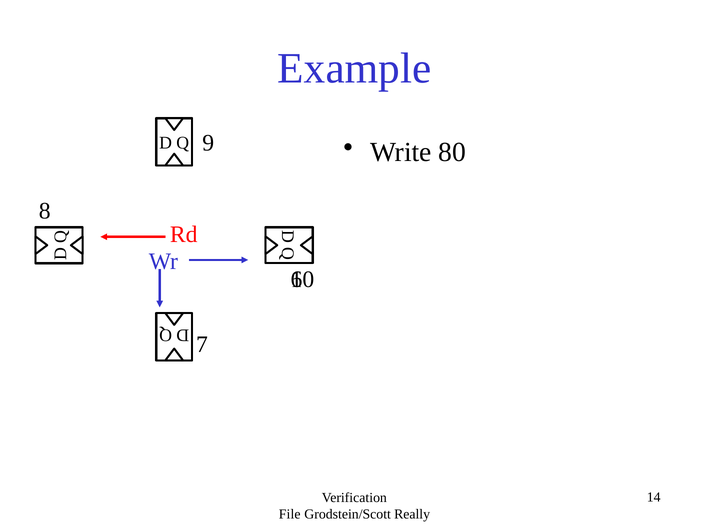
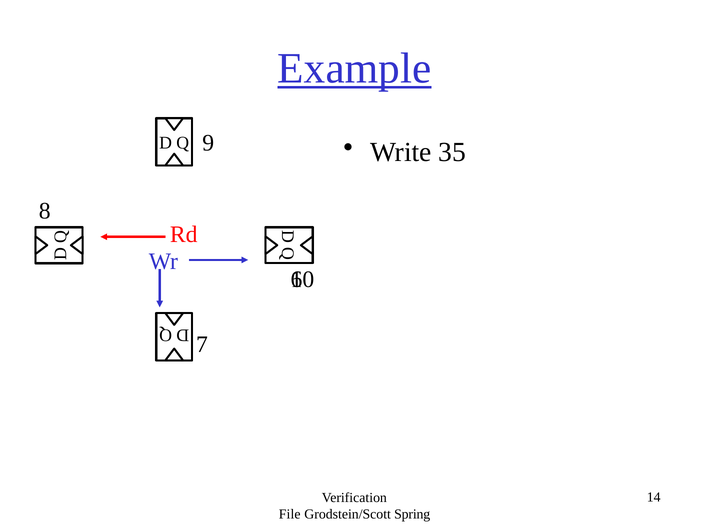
Example underline: none -> present
80: 80 -> 35
Really: Really -> Spring
